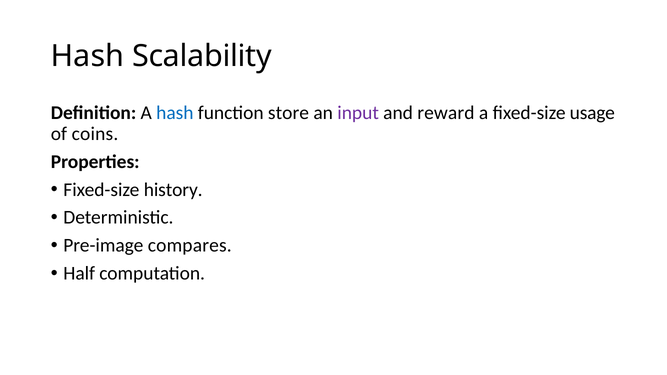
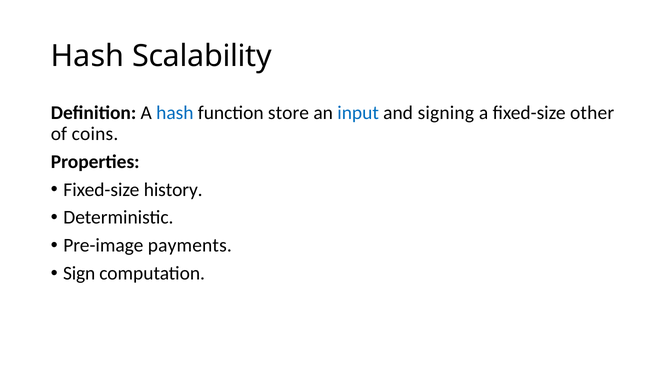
input colour: purple -> blue
reward: reward -> signing
usage: usage -> other
compares: compares -> payments
Half: Half -> Sign
